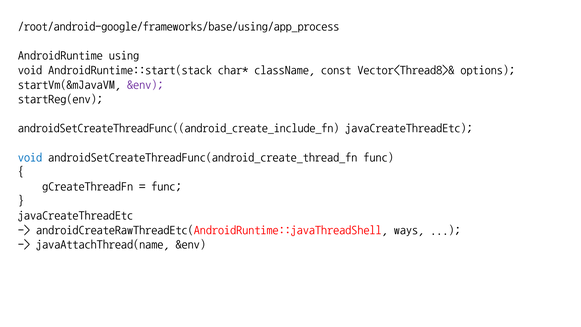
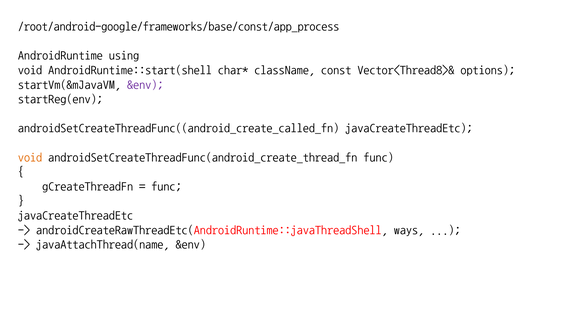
/root/android-google/frameworks/base/using/app_process: /root/android-google/frameworks/base/using/app_process -> /root/android-google/frameworks/base/const/app_process
AndroidRuntime::start(stack: AndroidRuntime::start(stack -> AndroidRuntime::start(shell
androidSetCreateThreadFunc((android_create_include_fn: androidSetCreateThreadFunc((android_create_include_fn -> androidSetCreateThreadFunc((android_create_called_fn
void at (30, 157) colour: blue -> orange
